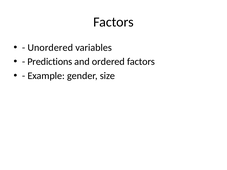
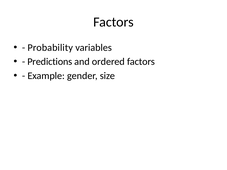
Unordered: Unordered -> Probability
